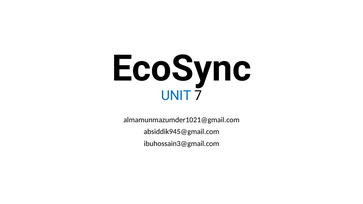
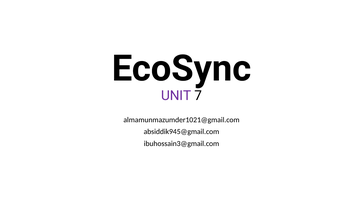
UNIT colour: blue -> purple
